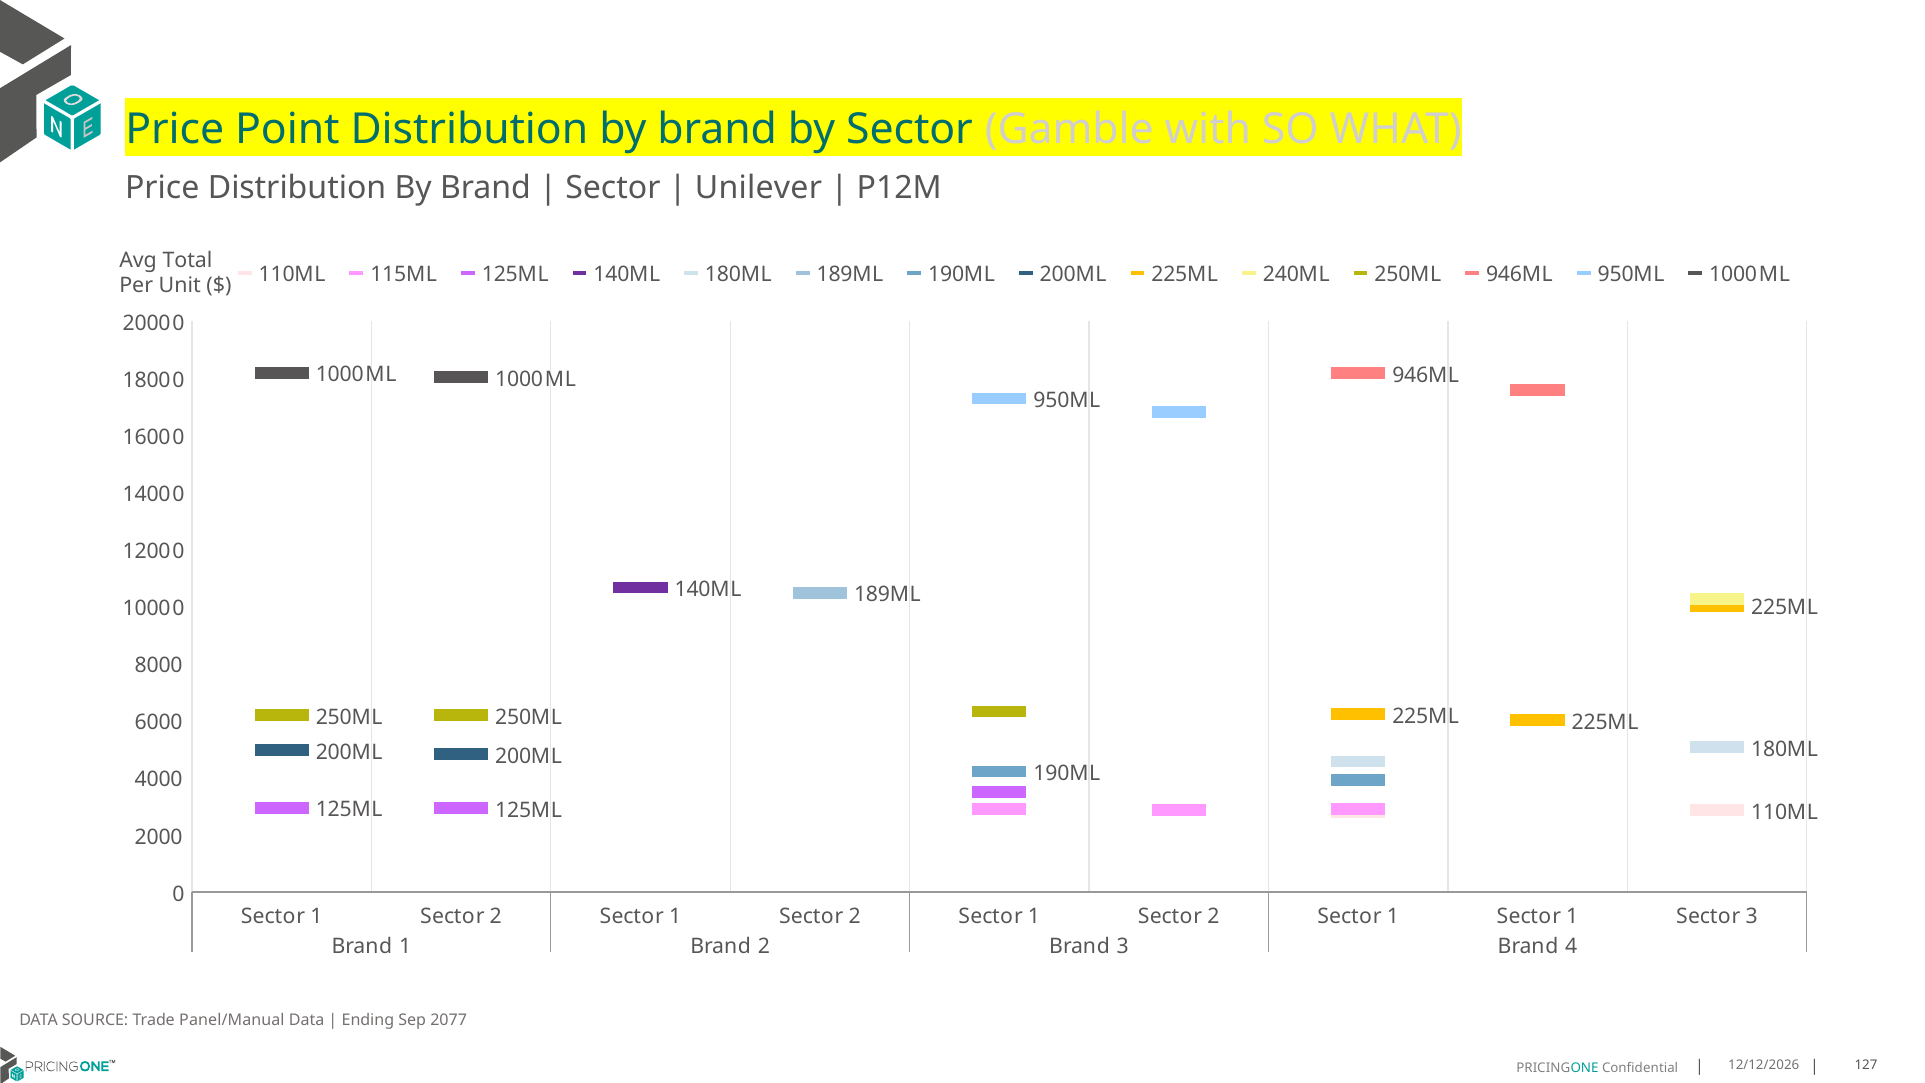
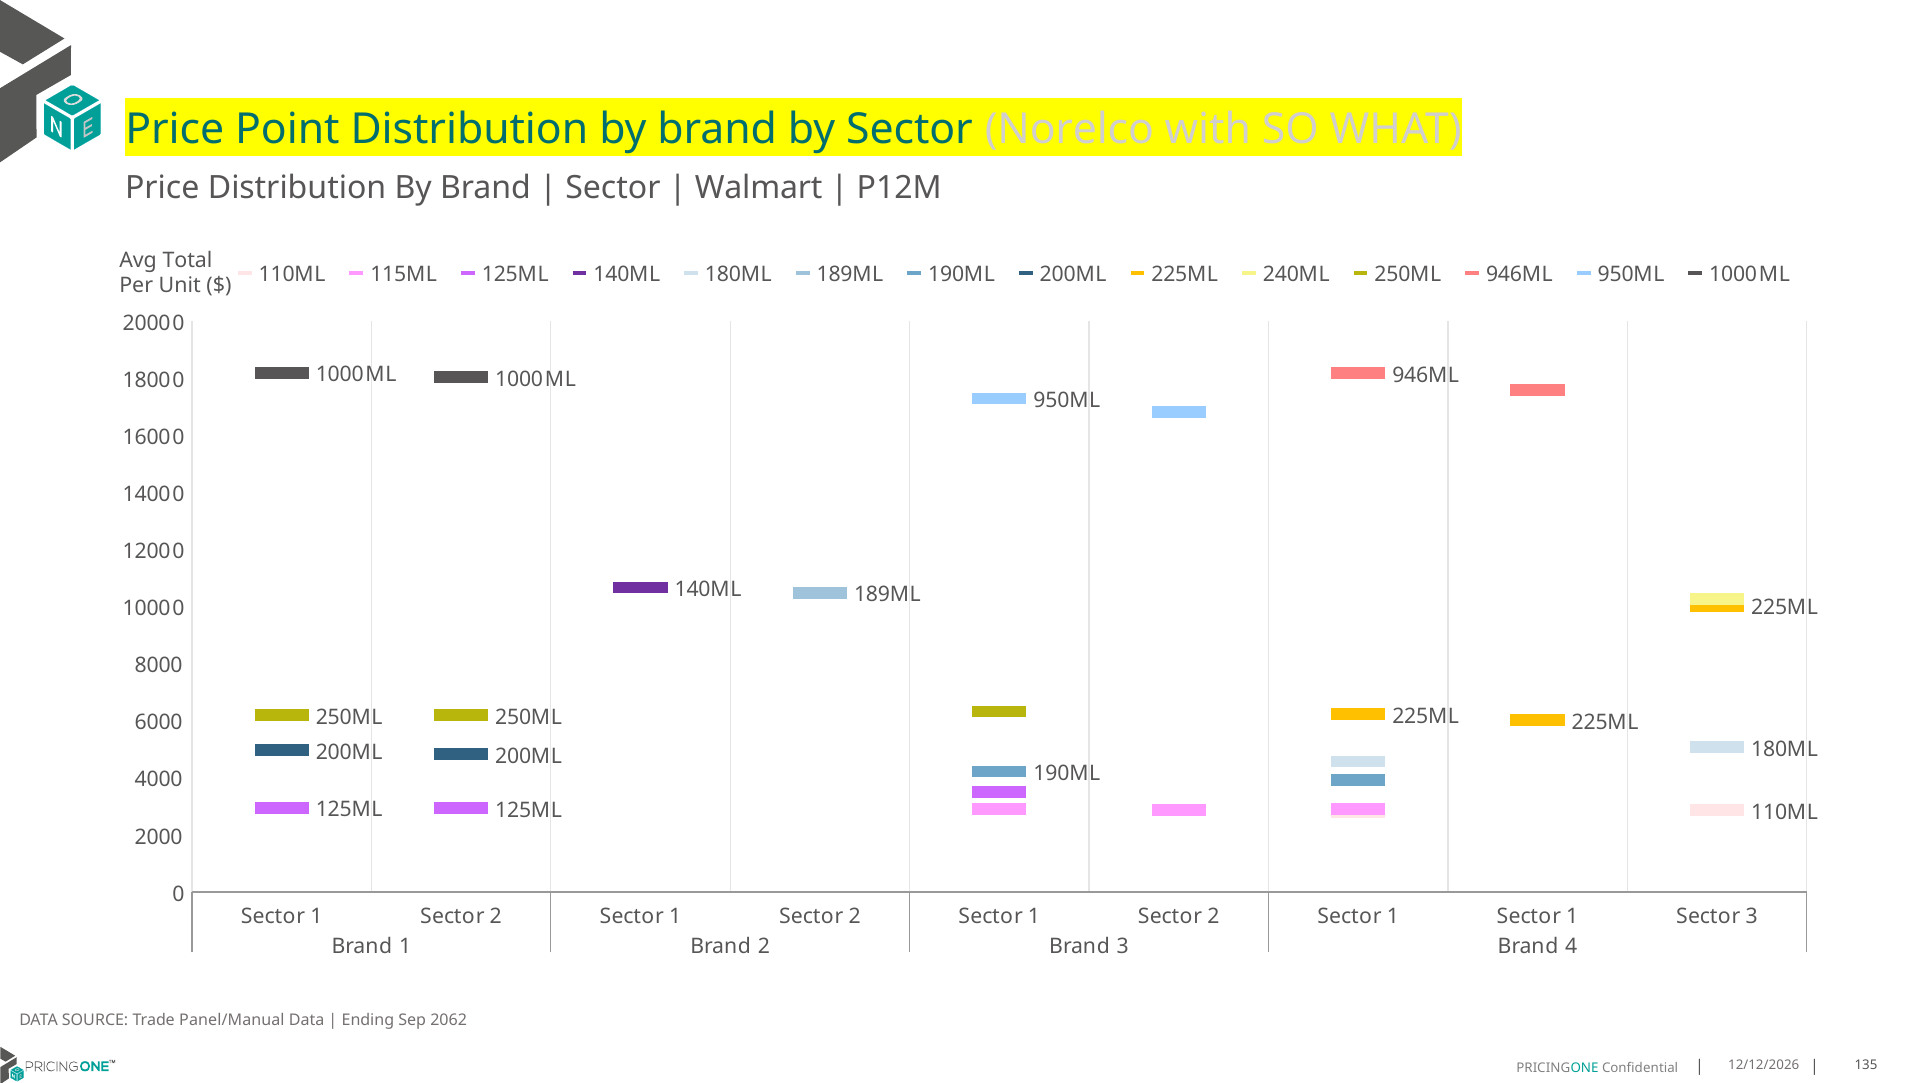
Gamble: Gamble -> Norelco
Unilever: Unilever -> Walmart
2077: 2077 -> 2062
127: 127 -> 135
